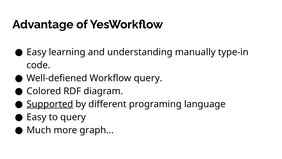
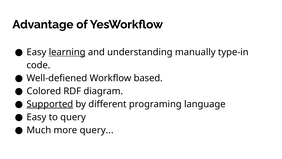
learning underline: none -> present
Workflow query: query -> based
more graph: graph -> query
